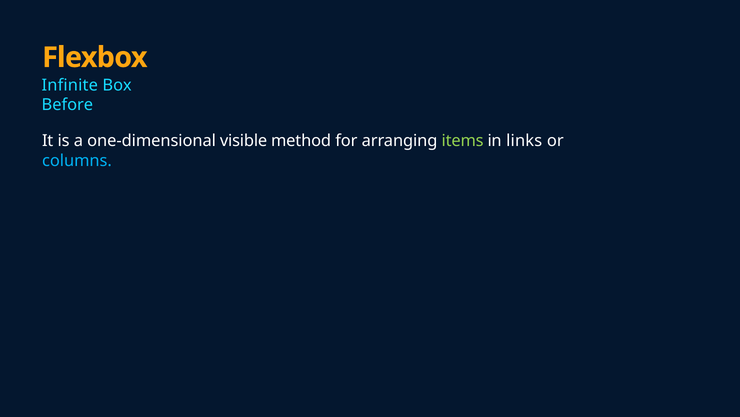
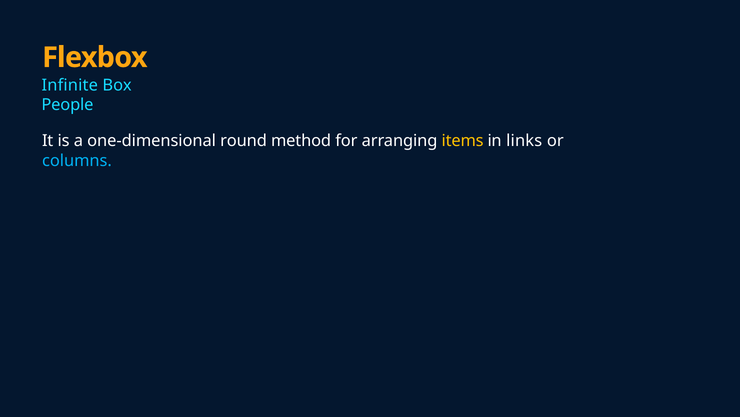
Before: Before -> People
visible: visible -> round
items colour: light green -> yellow
